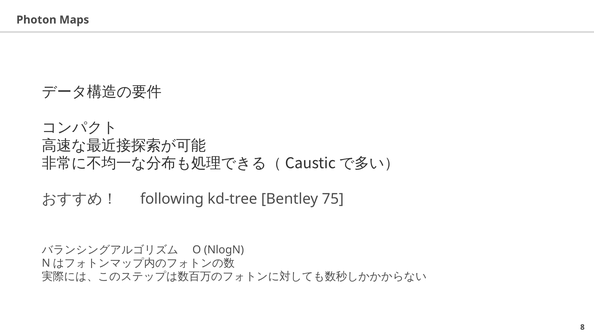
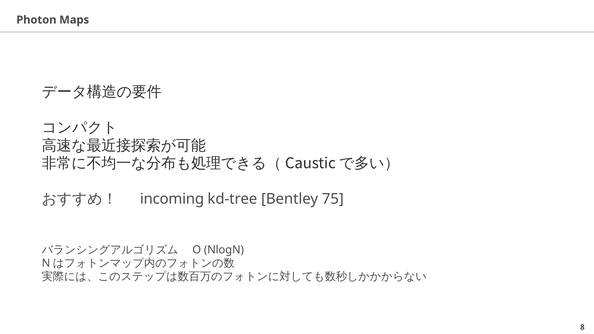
following: following -> incoming
